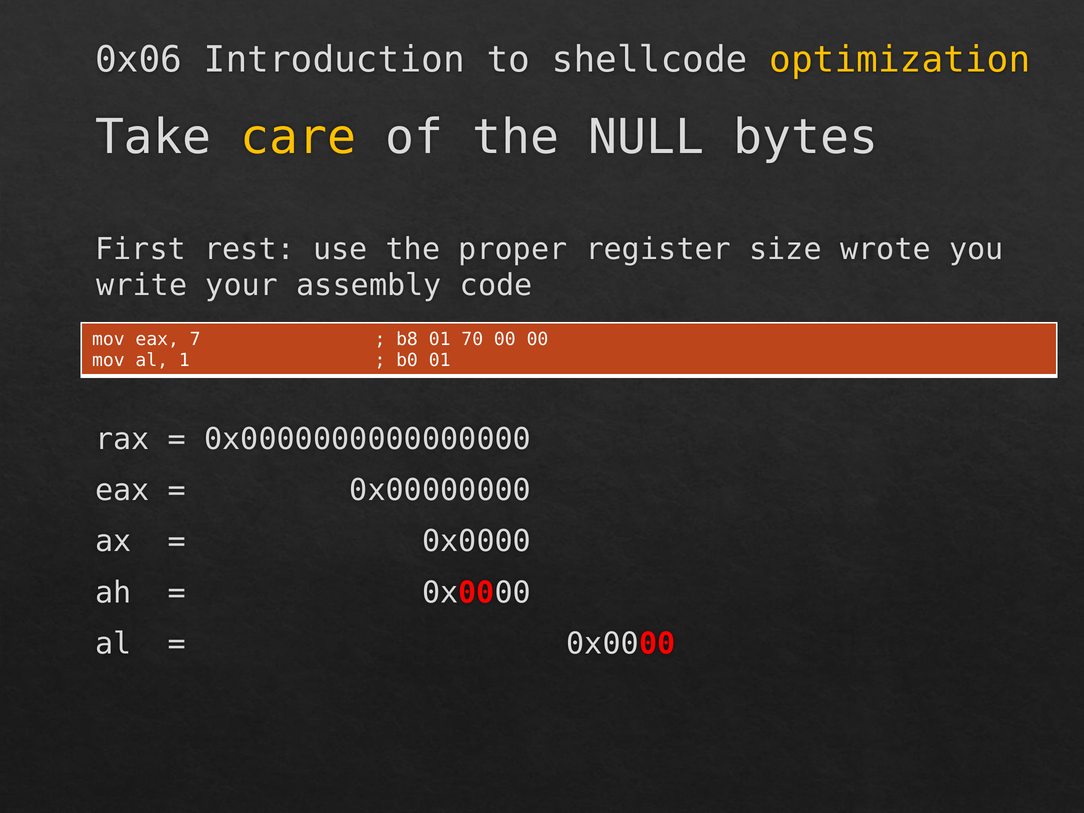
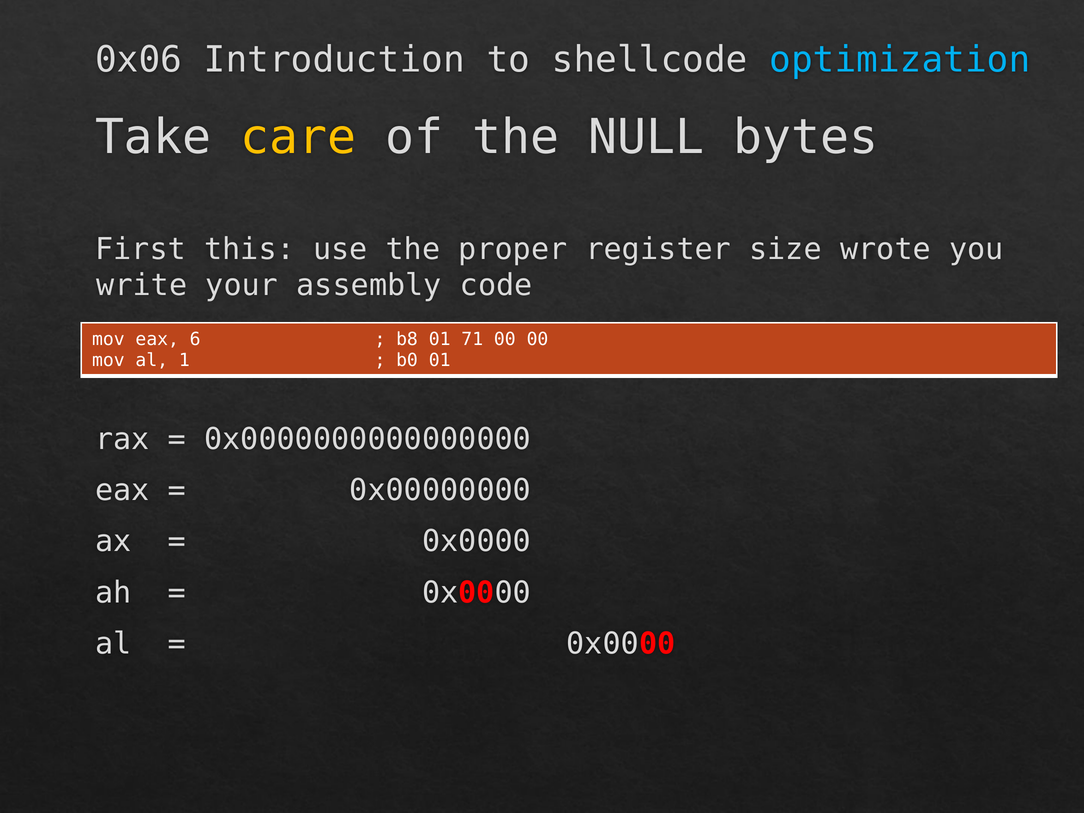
optimization colour: yellow -> light blue
rest: rest -> this
7: 7 -> 6
70: 70 -> 71
